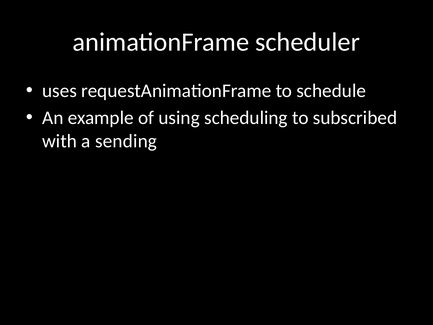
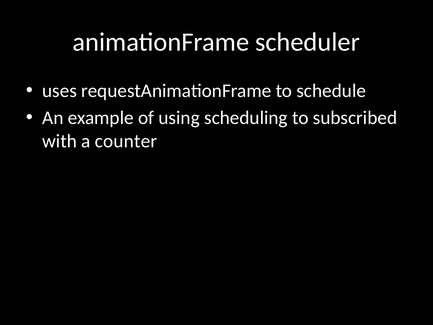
sending: sending -> counter
